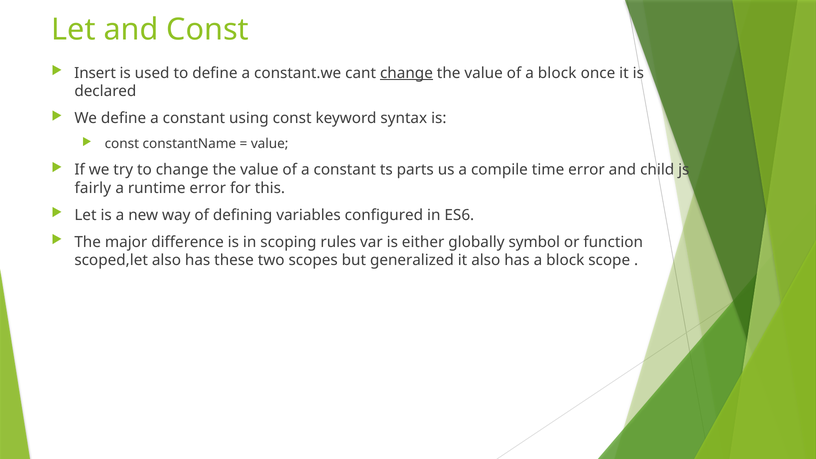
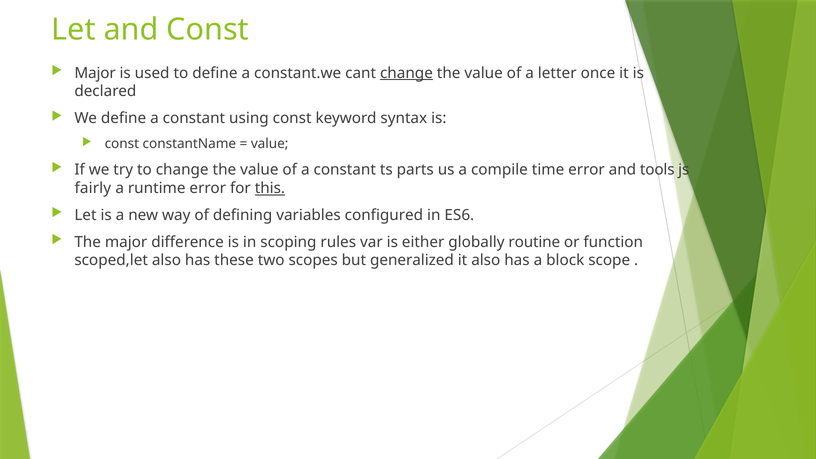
Insert at (95, 73): Insert -> Major
of a block: block -> letter
child: child -> tools
this underline: none -> present
symbol: symbol -> routine
